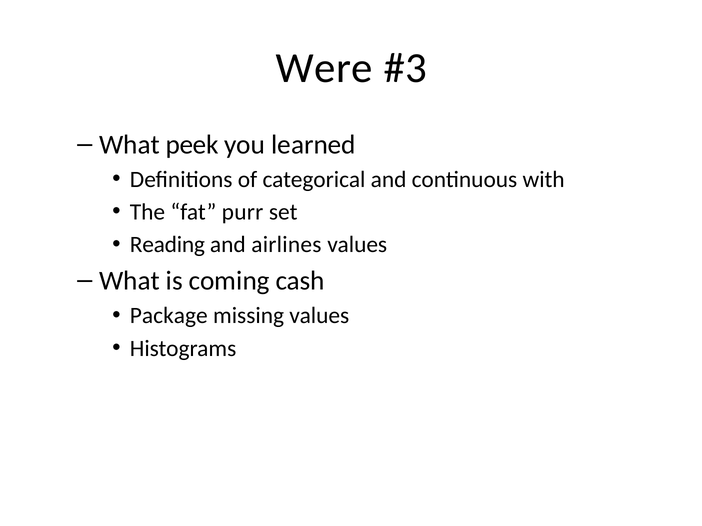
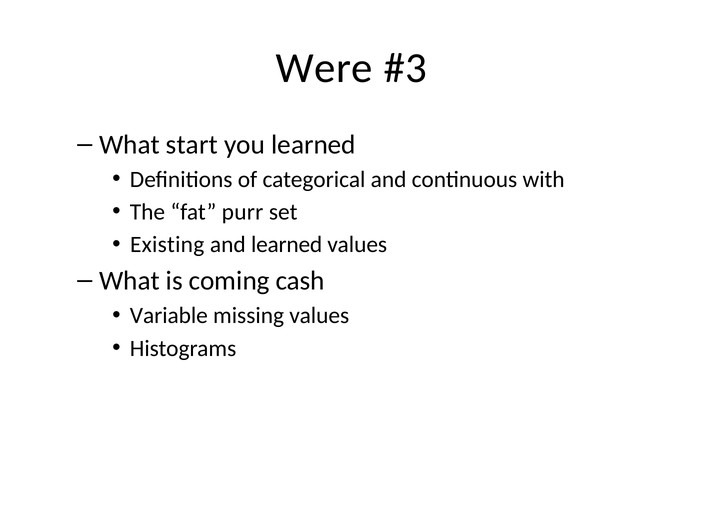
peek: peek -> start
Reading: Reading -> Existing
and airlines: airlines -> learned
Package: Package -> Variable
